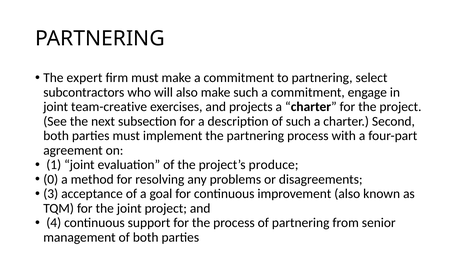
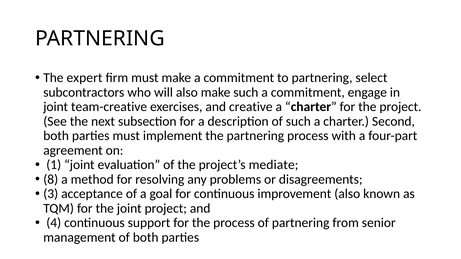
projects: projects -> creative
produce: produce -> mediate
0: 0 -> 8
